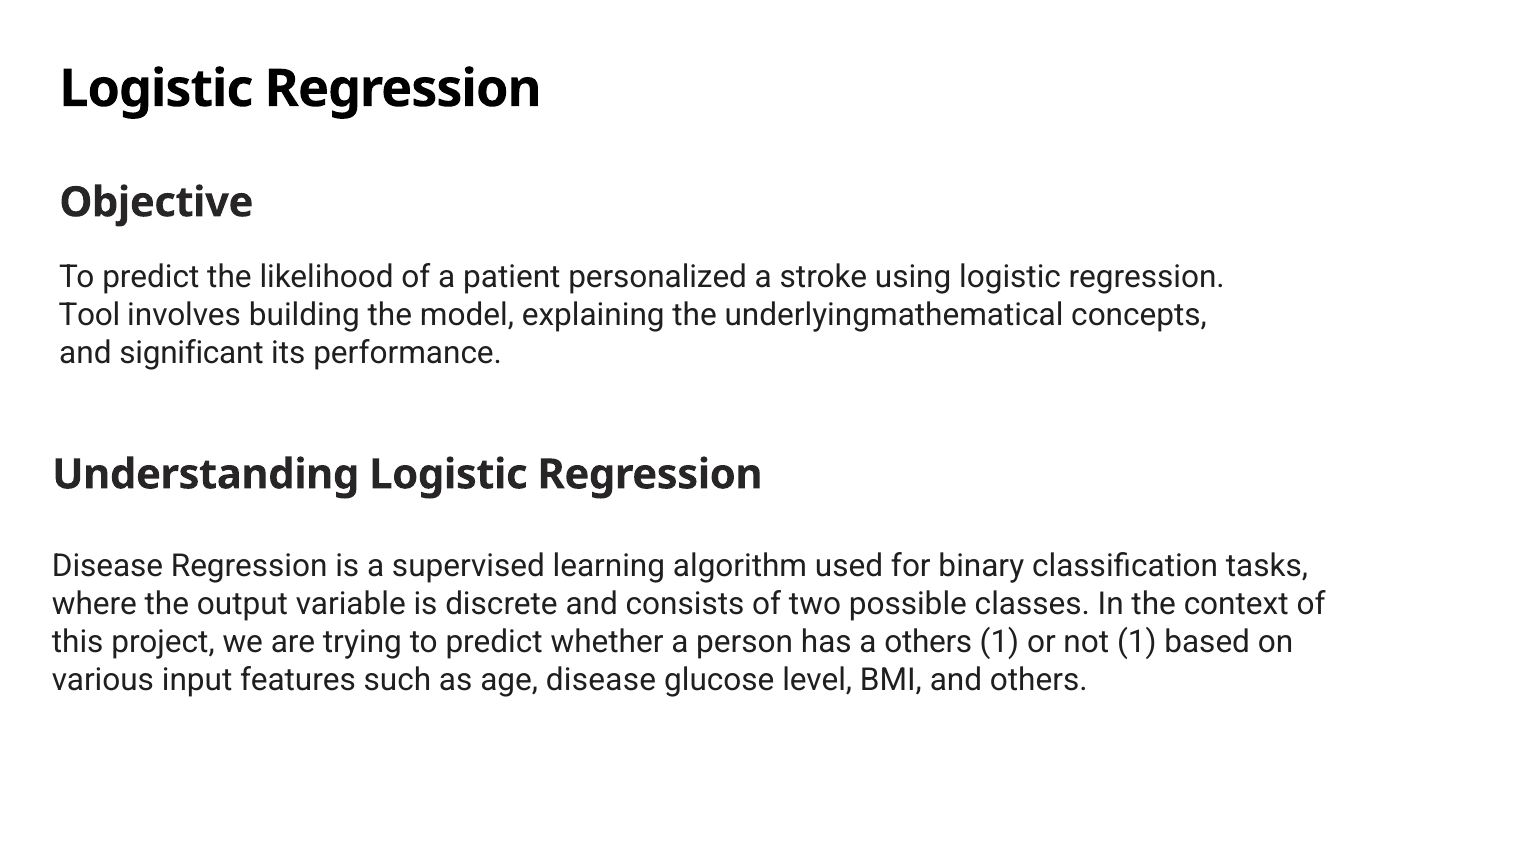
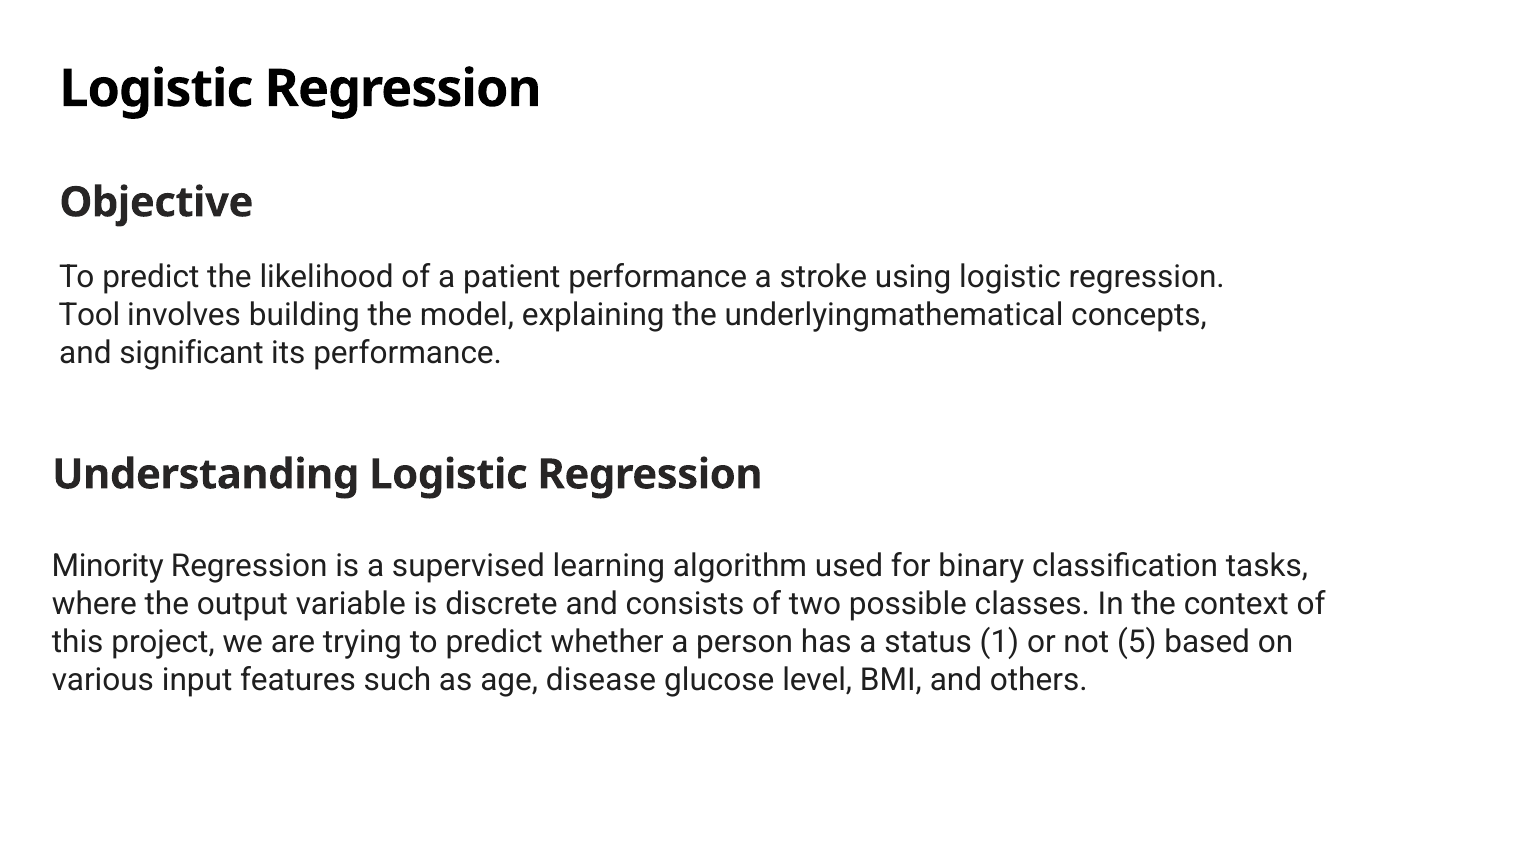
patient personalized: personalized -> performance
Disease at (108, 566): Disease -> Minority
a others: others -> status
not 1: 1 -> 5
